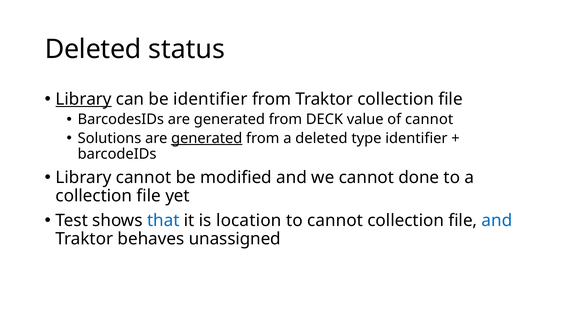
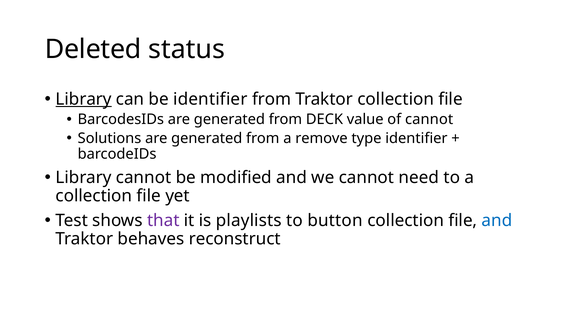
generated at (207, 138) underline: present -> none
a deleted: deleted -> remove
done: done -> need
that colour: blue -> purple
location: location -> playlists
to cannot: cannot -> button
unassigned: unassigned -> reconstruct
